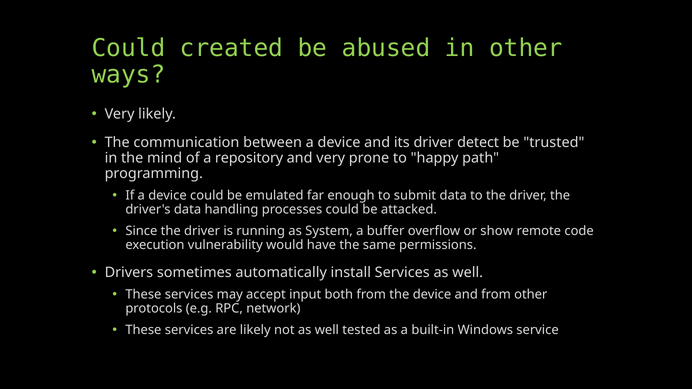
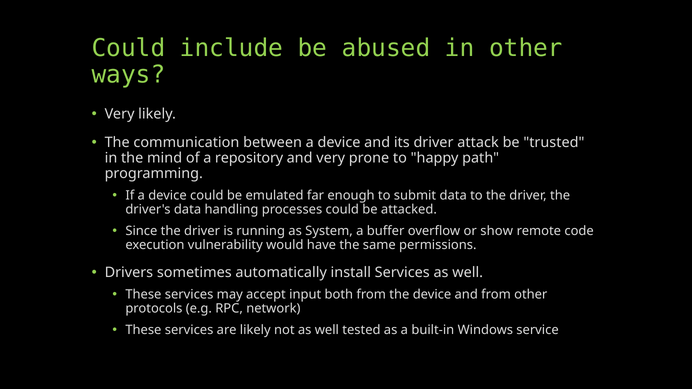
created: created -> include
detect: detect -> attack
